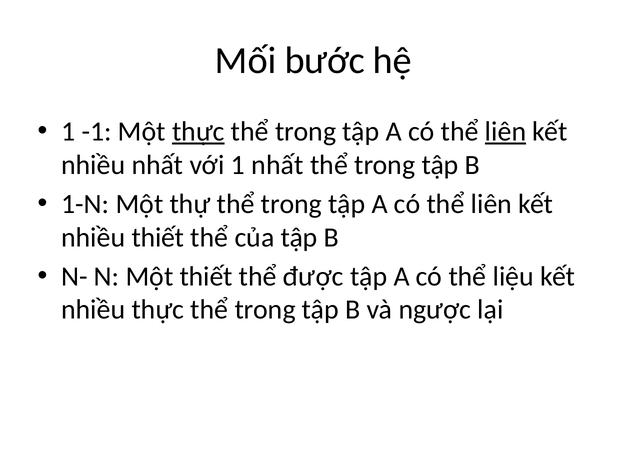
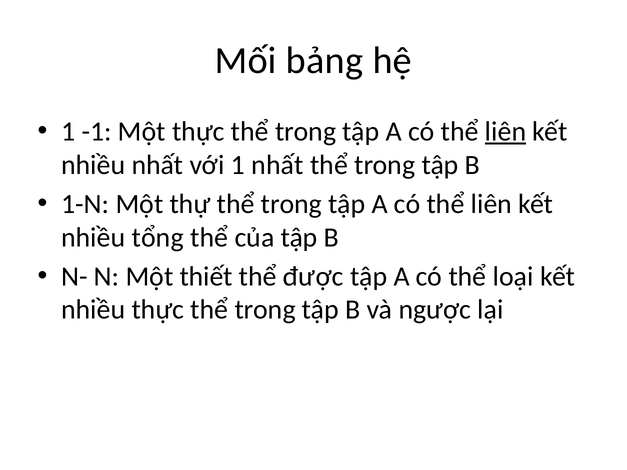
bước: bước -> bảng
thực at (198, 132) underline: present -> none
nhiều thiết: thiết -> tổng
liệu: liệu -> loại
